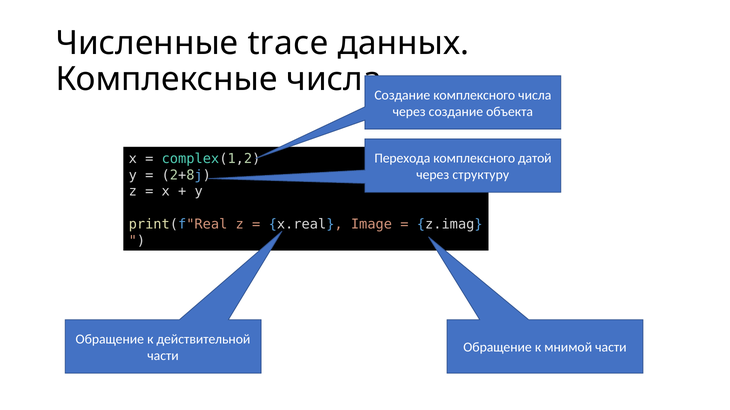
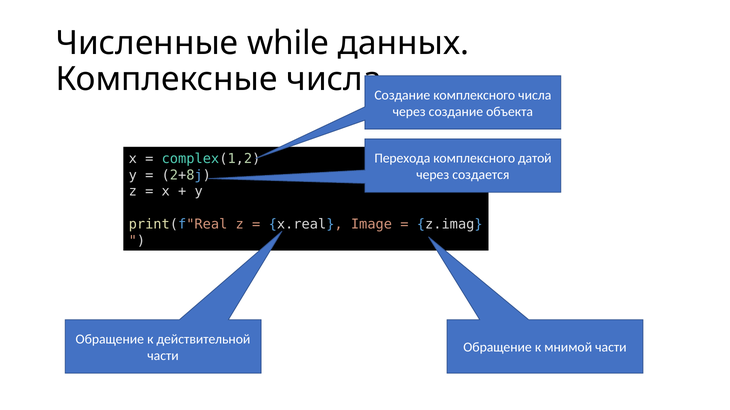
trace: trace -> while
структуру: структуру -> создается
